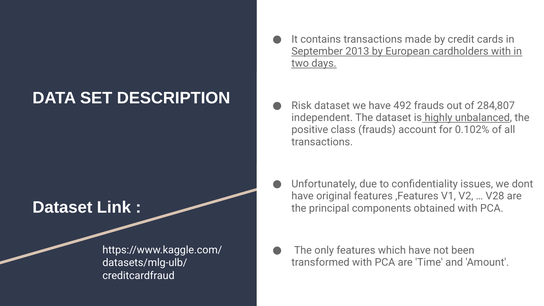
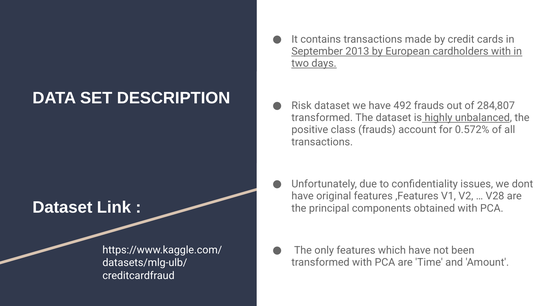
independent at (322, 118): independent -> transformed
0.102%: 0.102% -> 0.572%
